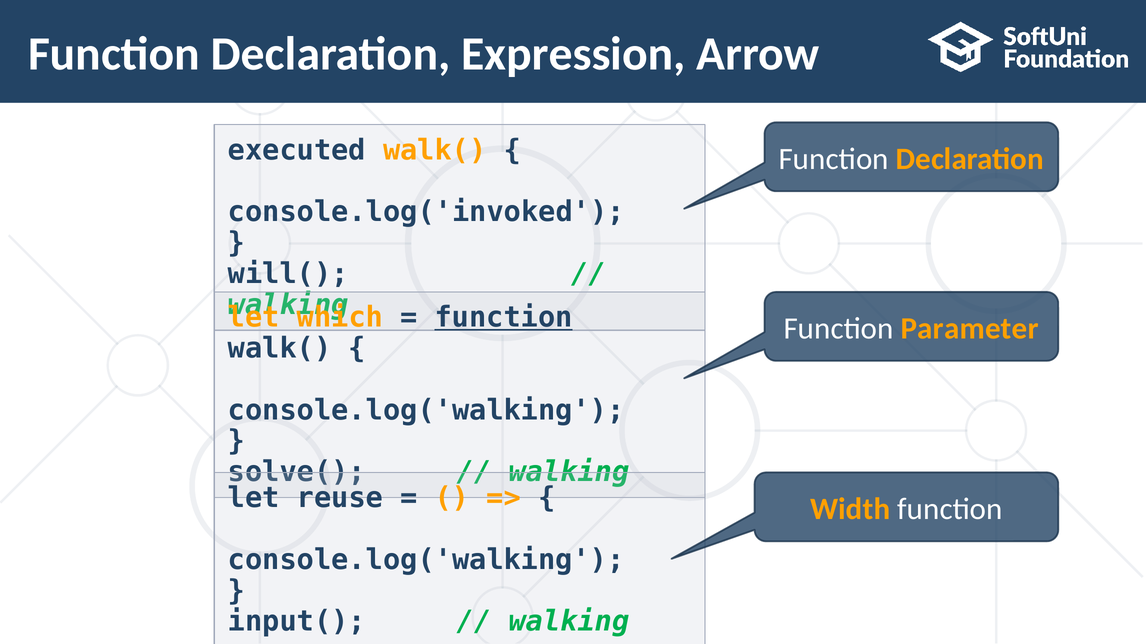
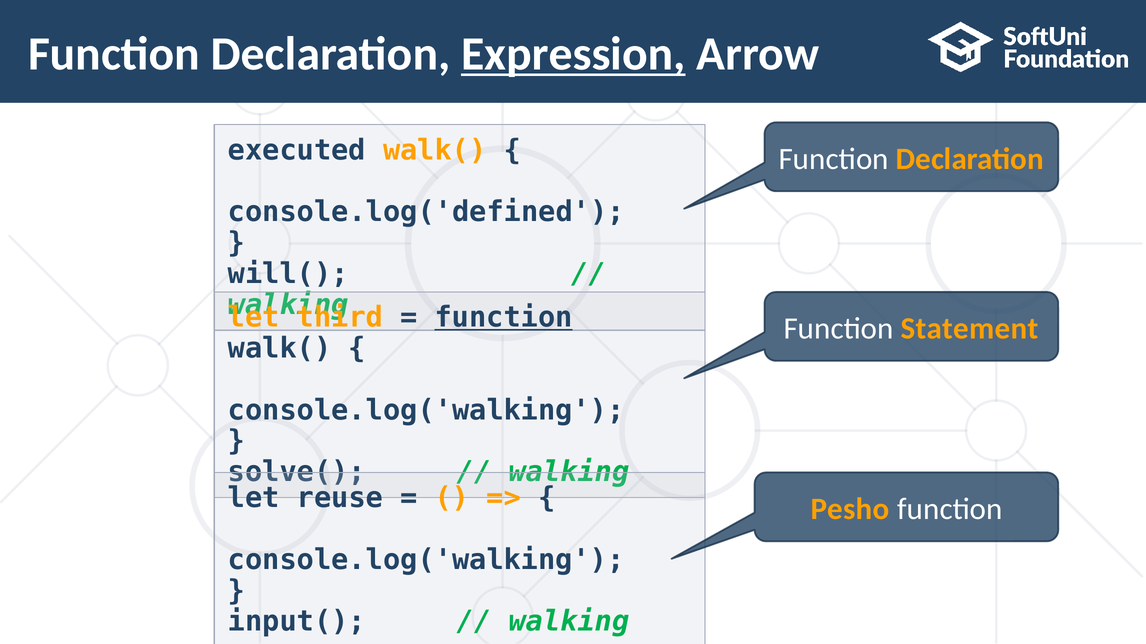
Expression underline: none -> present
console.log('invoked: console.log('invoked -> console.log('defined
which: which -> third
Parameter: Parameter -> Statement
Width: Width -> Pesho
